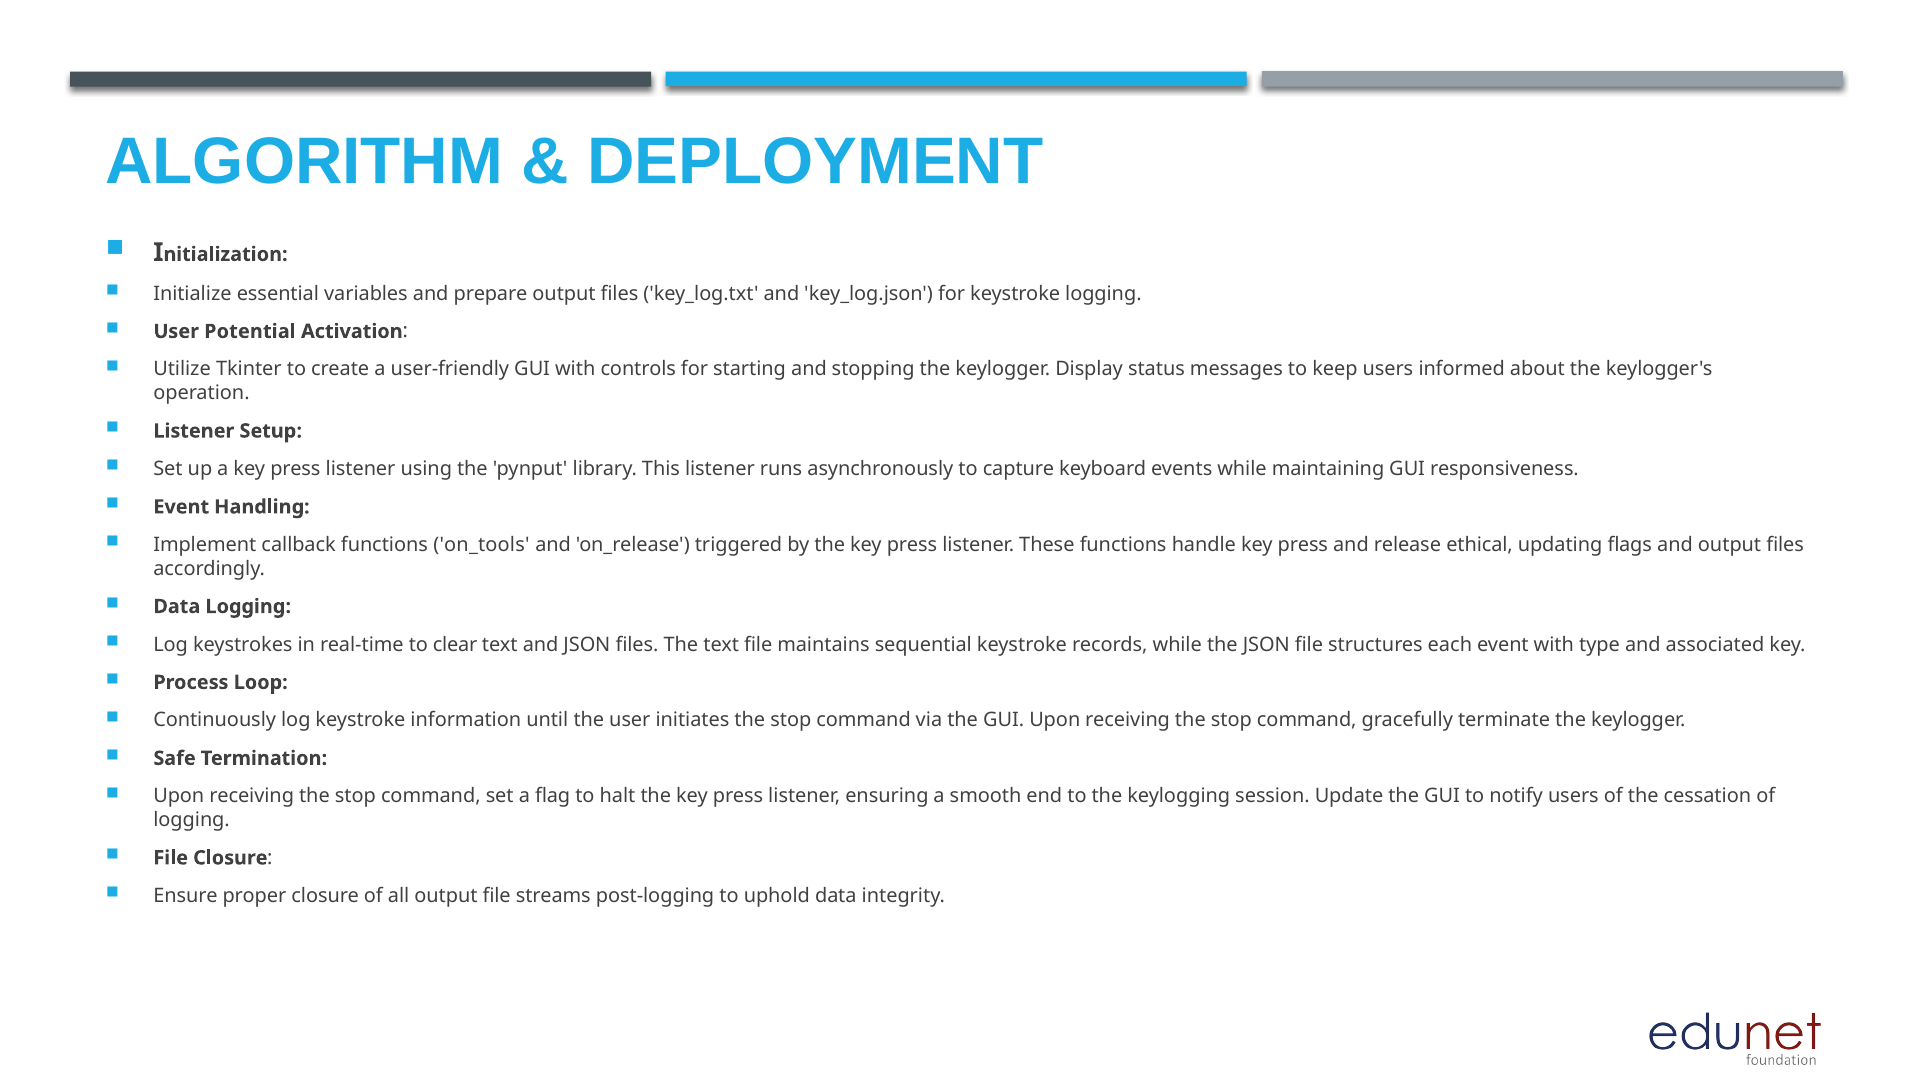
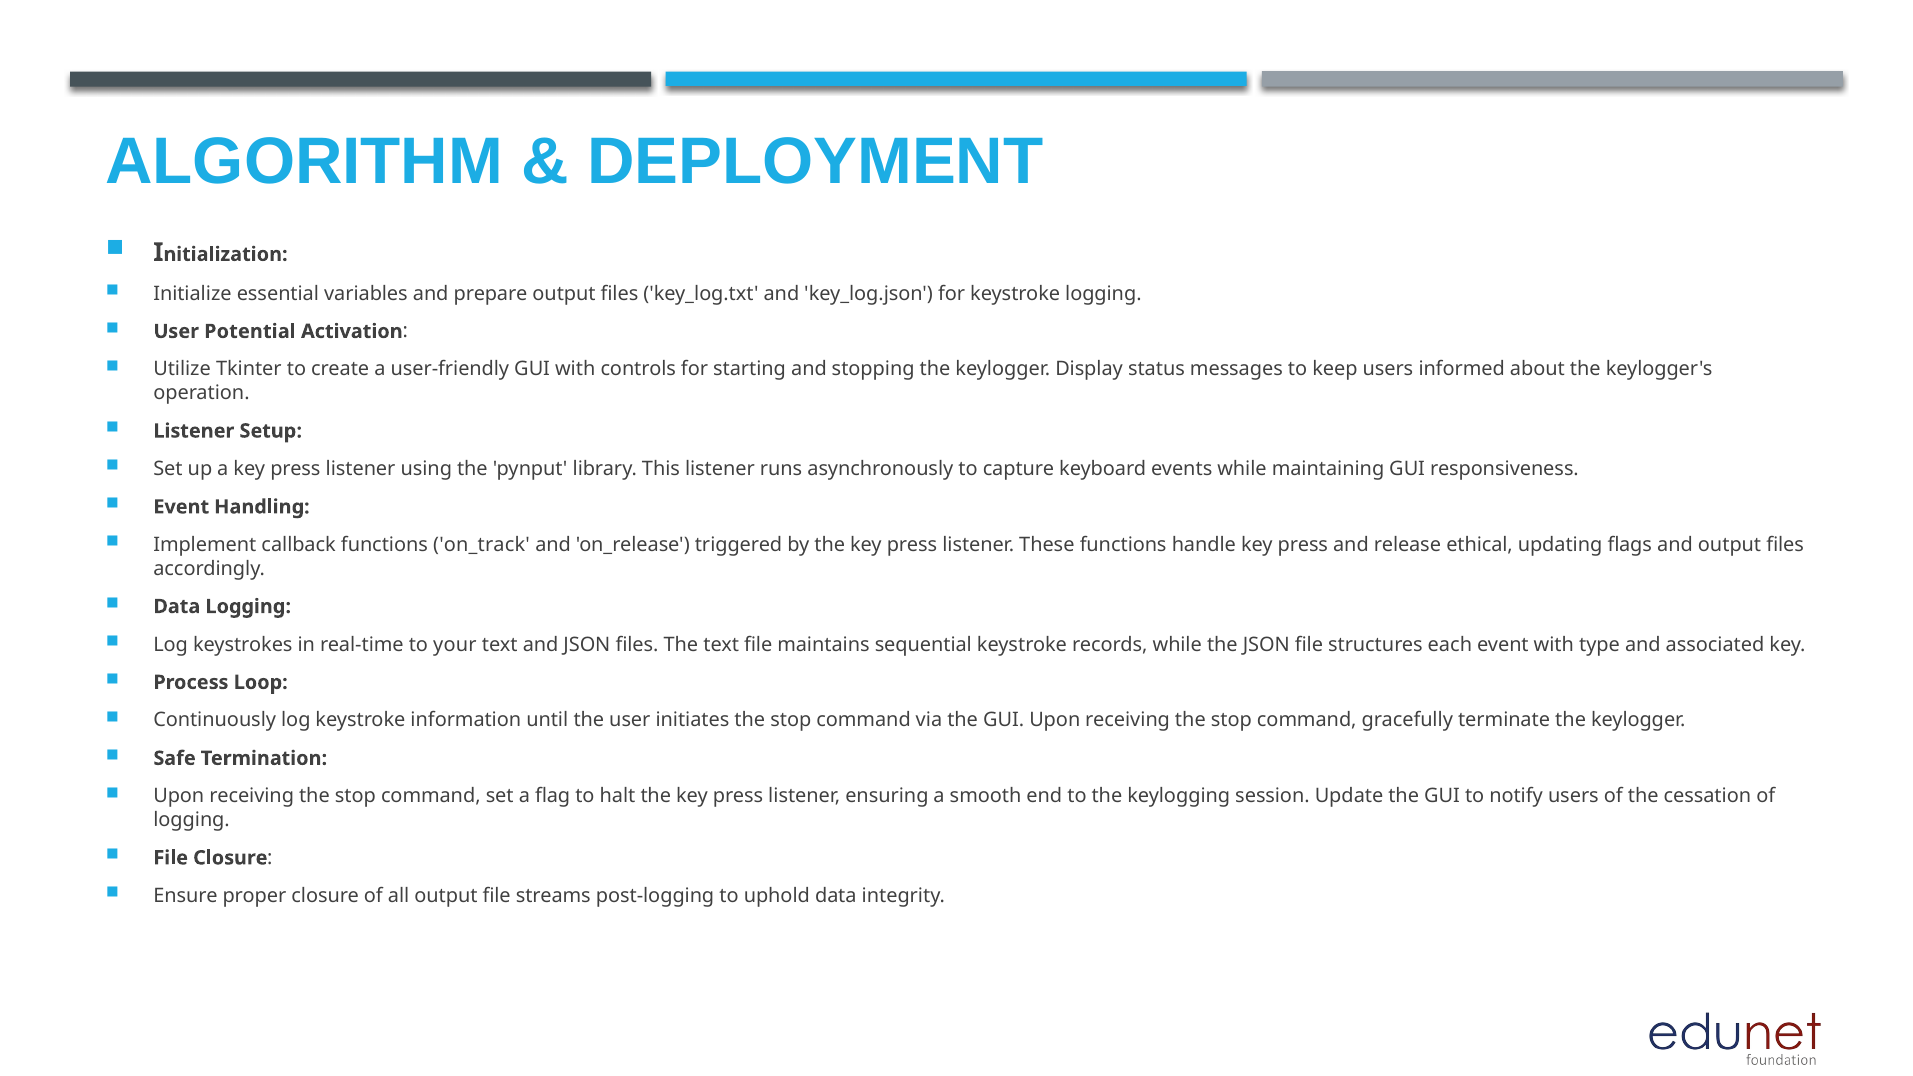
on_tools: on_tools -> on_track
clear: clear -> your
